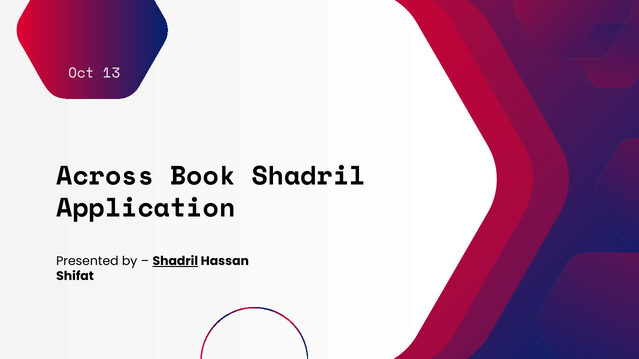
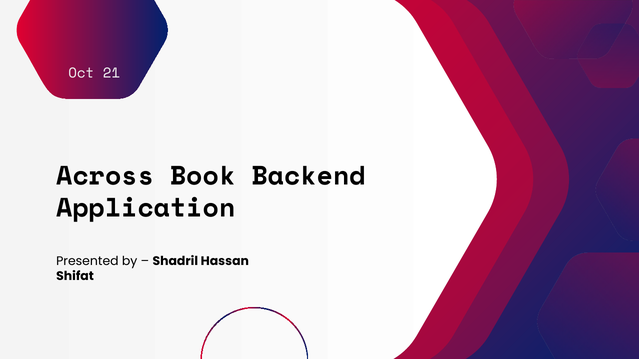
13: 13 -> 21
Book Shadril: Shadril -> Backend
Shadril at (175, 261) underline: present -> none
